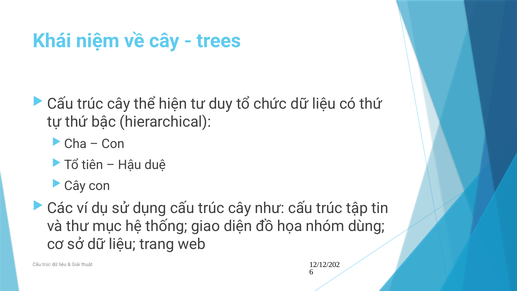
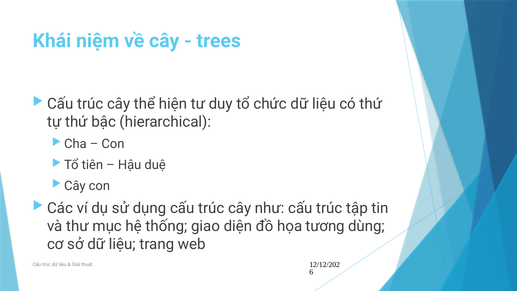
nhóm: nhóm -> tương
